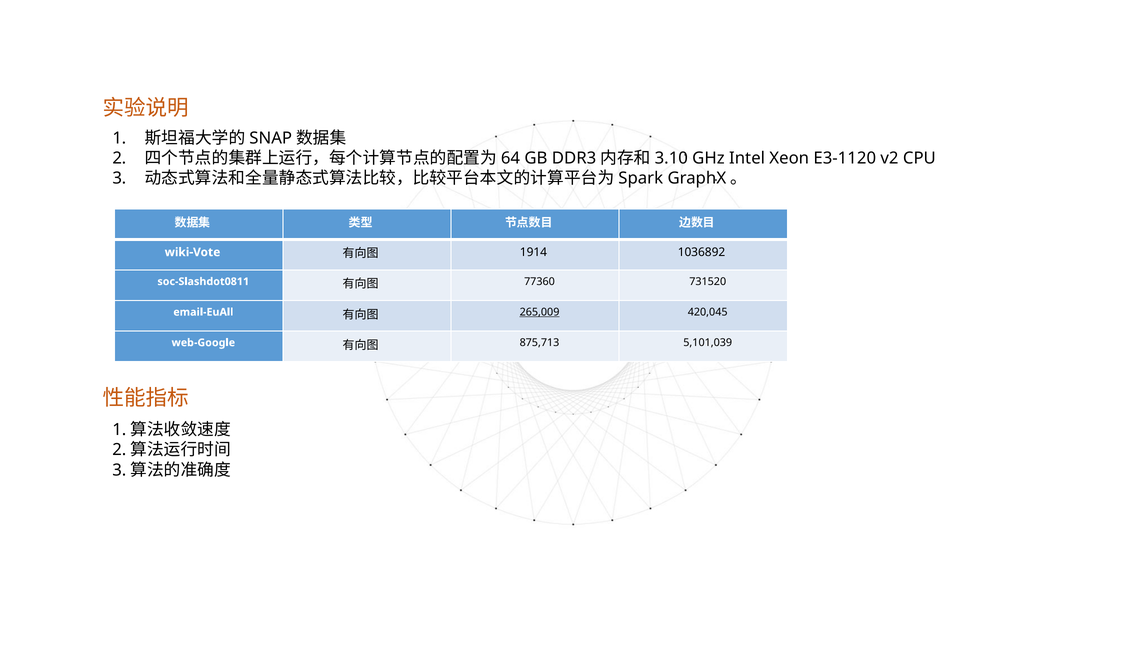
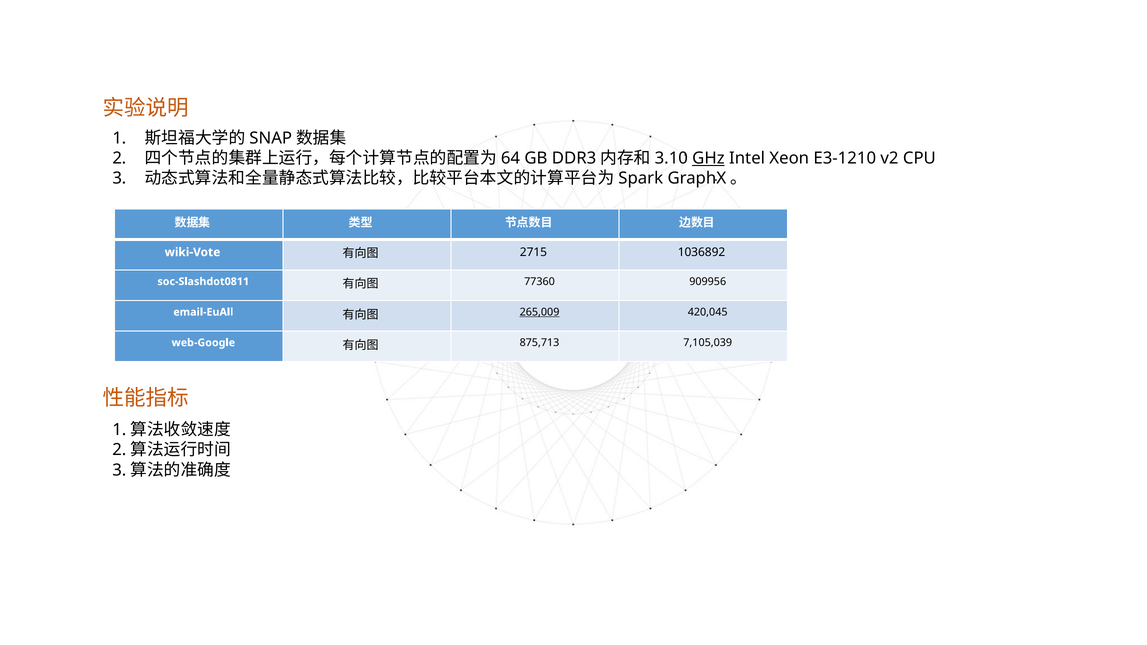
GHz underline: none -> present
E3-1120: E3-1120 -> E3-1210
1914: 1914 -> 2715
731520: 731520 -> 909956
5,101,039: 5,101,039 -> 7,105,039
